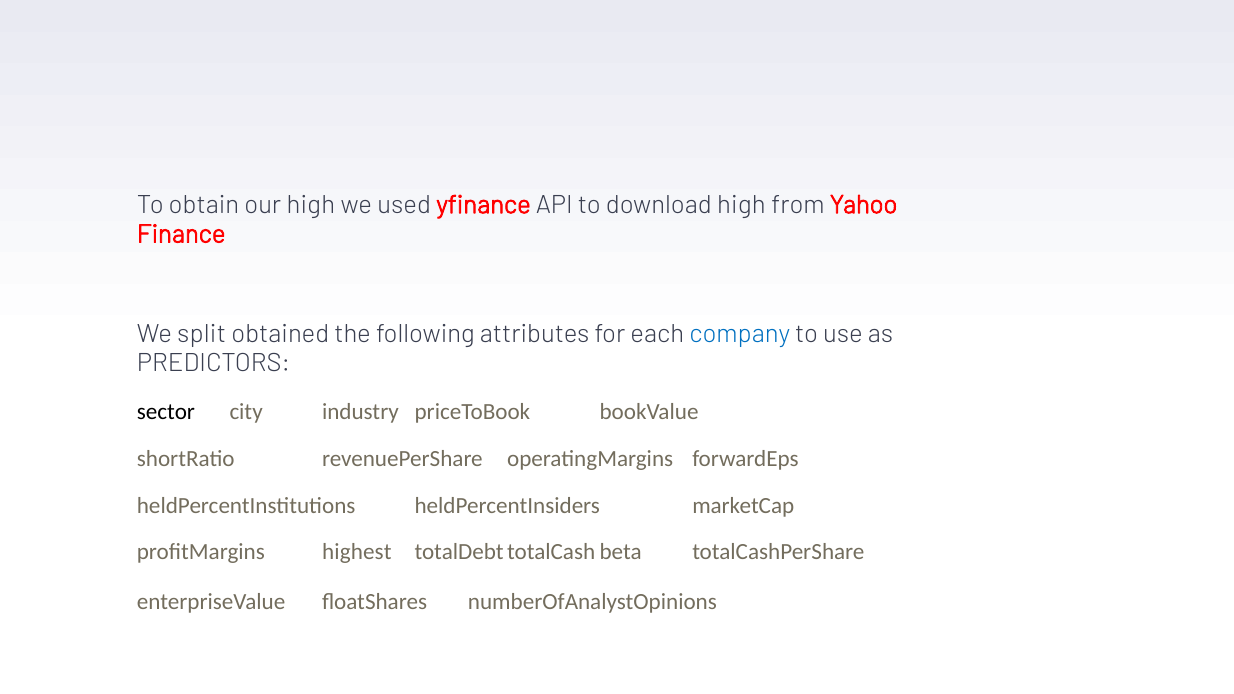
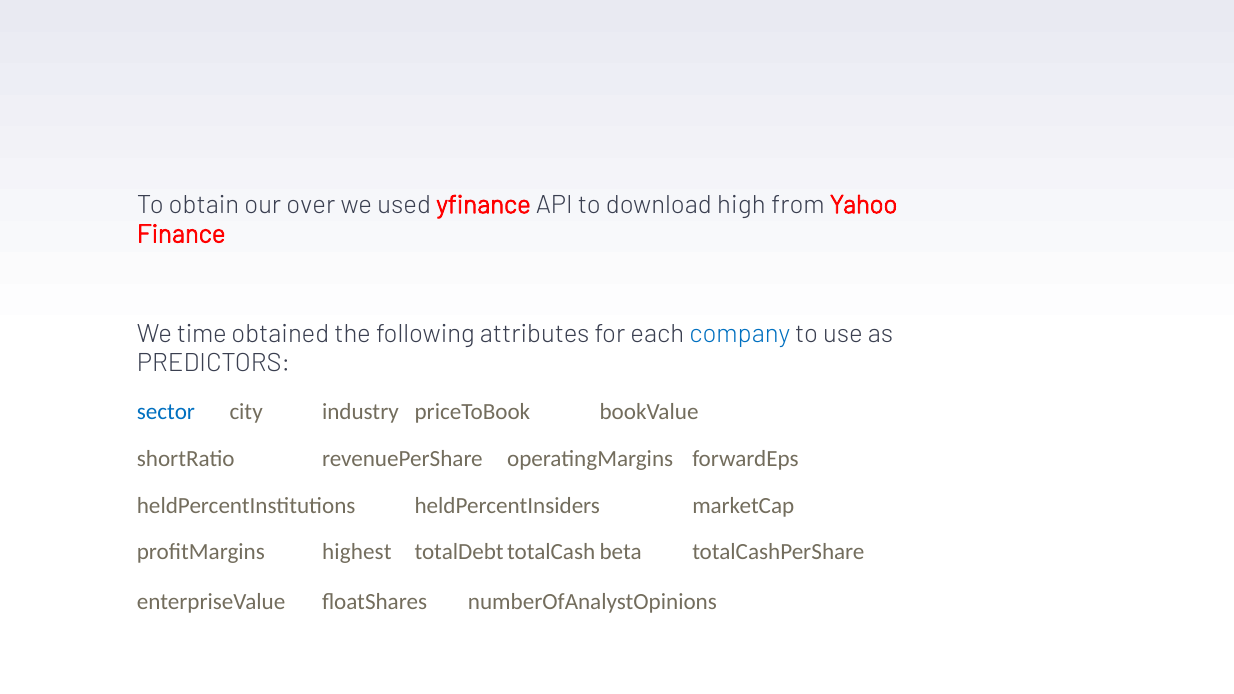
our high: high -> over
split: split -> time
sector colour: black -> blue
